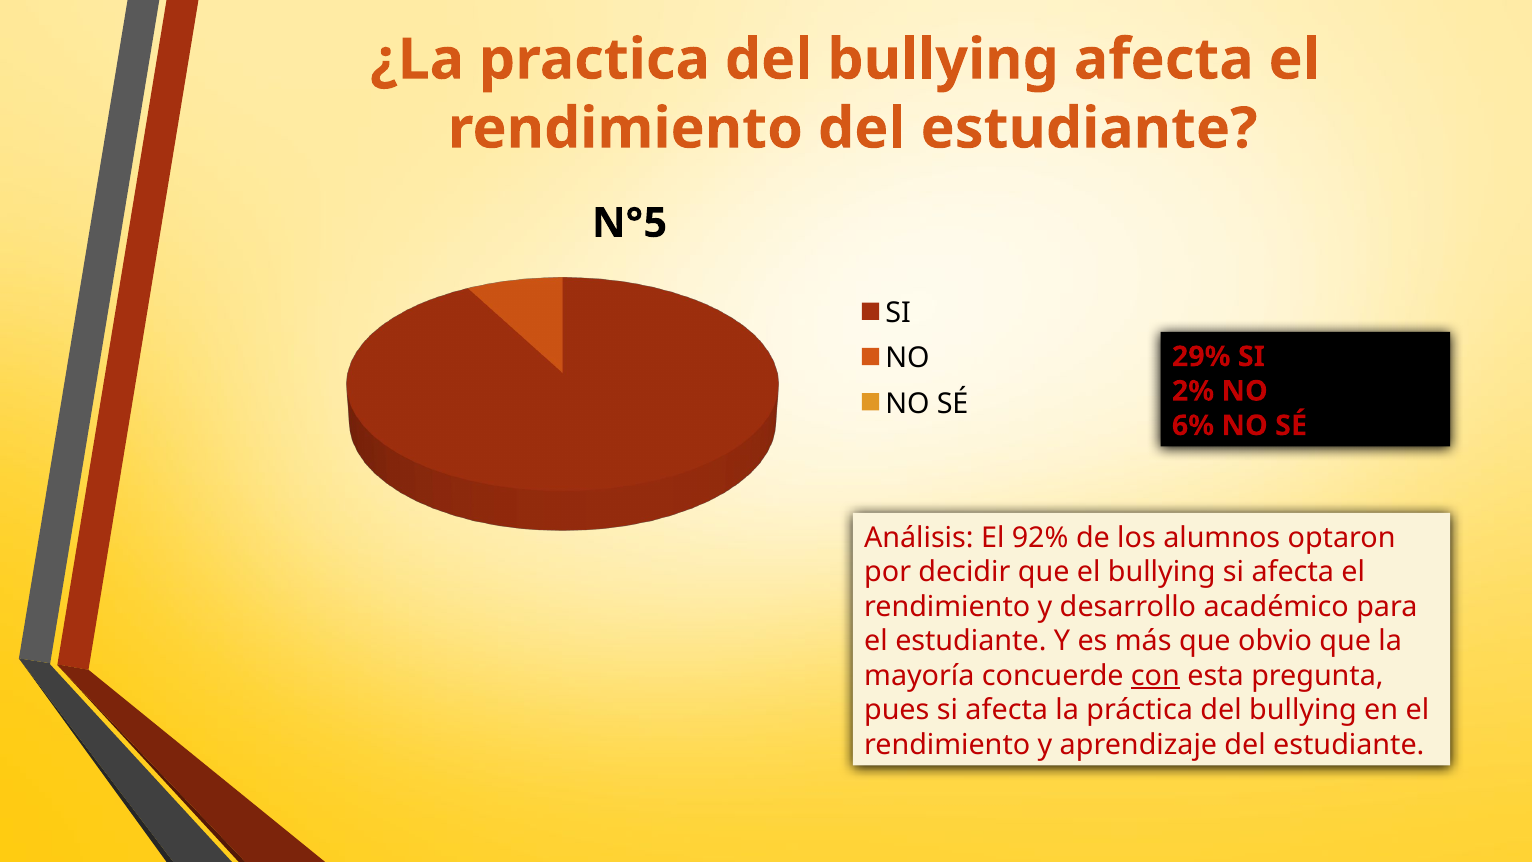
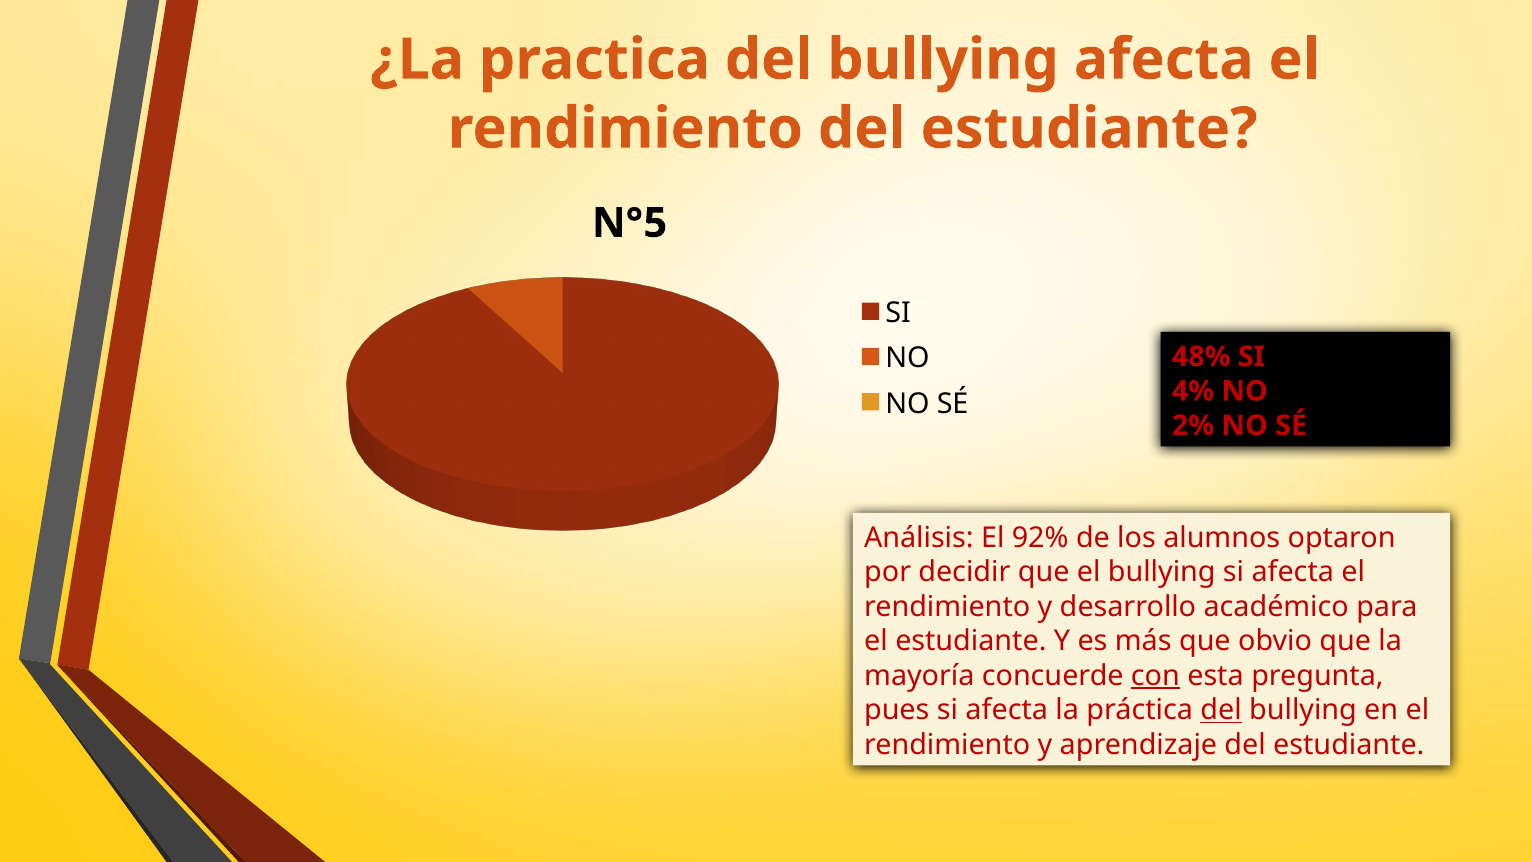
29%: 29% -> 48%
2%: 2% -> 4%
6%: 6% -> 2%
del at (1221, 710) underline: none -> present
